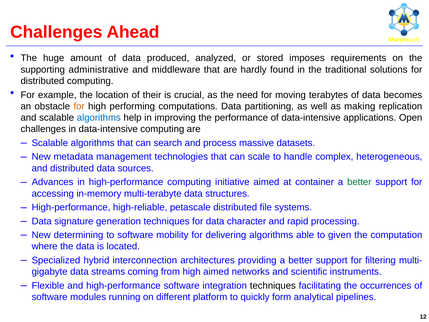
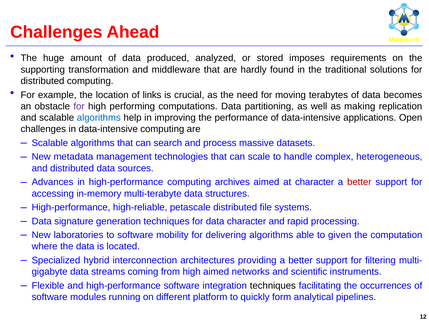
administrative: administrative -> transformation
their: their -> links
for at (79, 106) colour: orange -> purple
initiative: initiative -> archives
at container: container -> character
better at (359, 182) colour: green -> red
determining: determining -> laboratories
